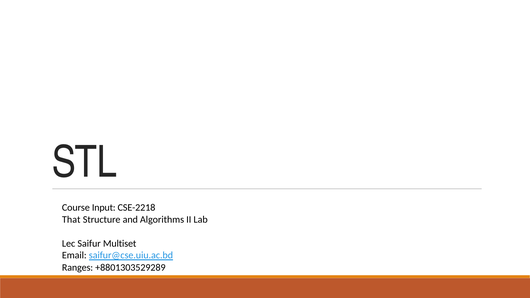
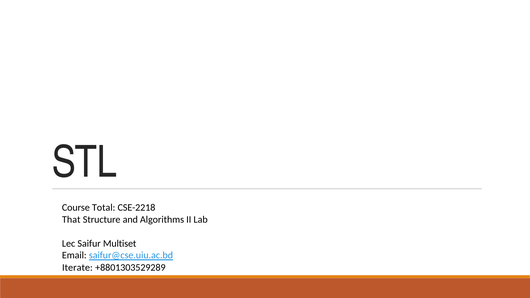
Input: Input -> Total
Ranges: Ranges -> Iterate
